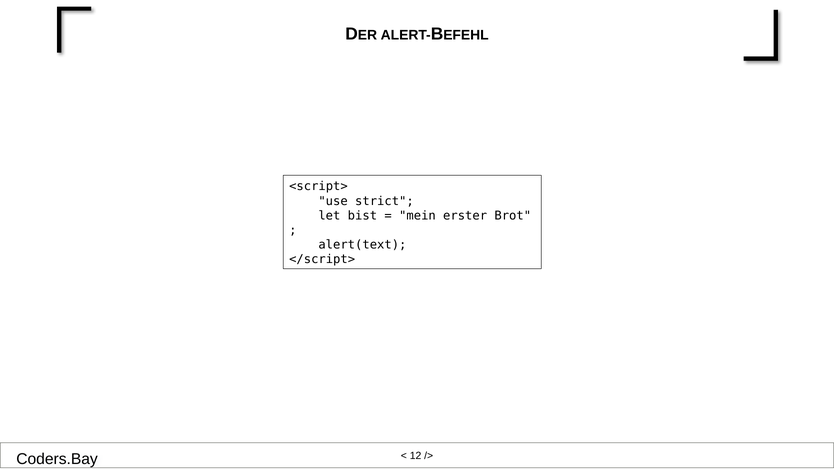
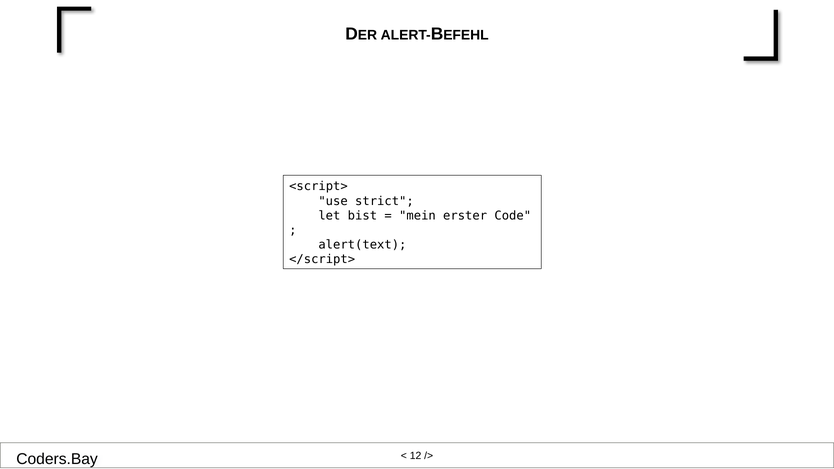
Brot: Brot -> Code
